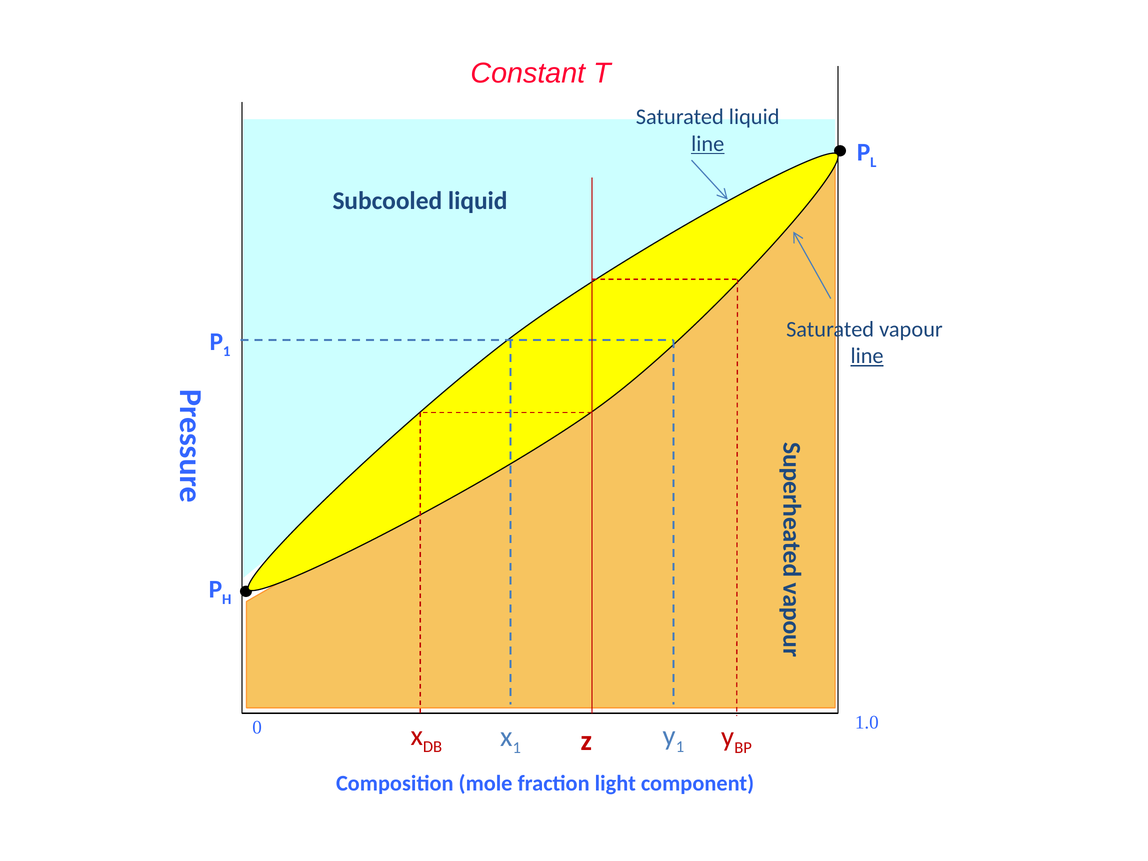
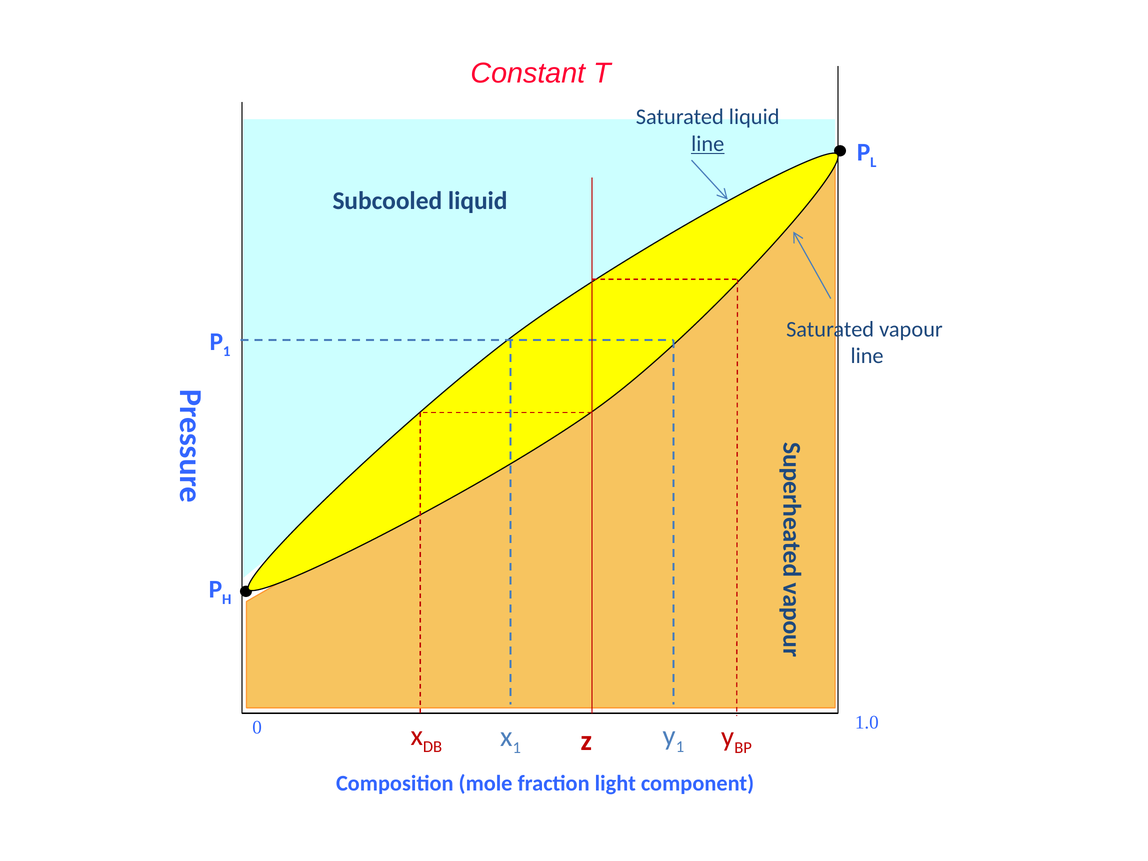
line at (867, 356) underline: present -> none
